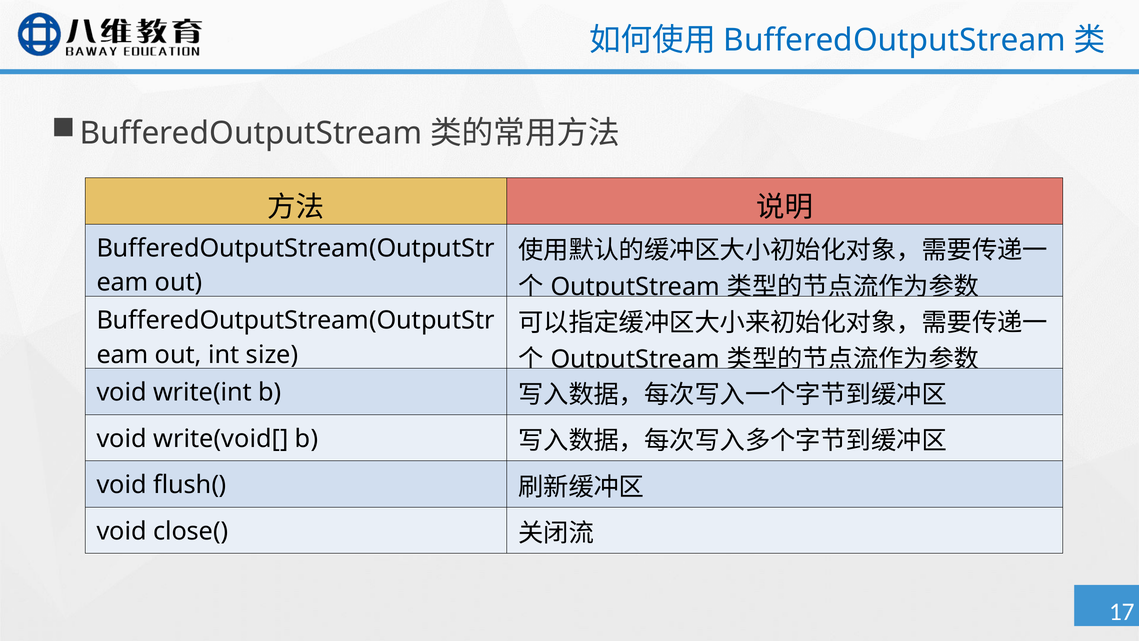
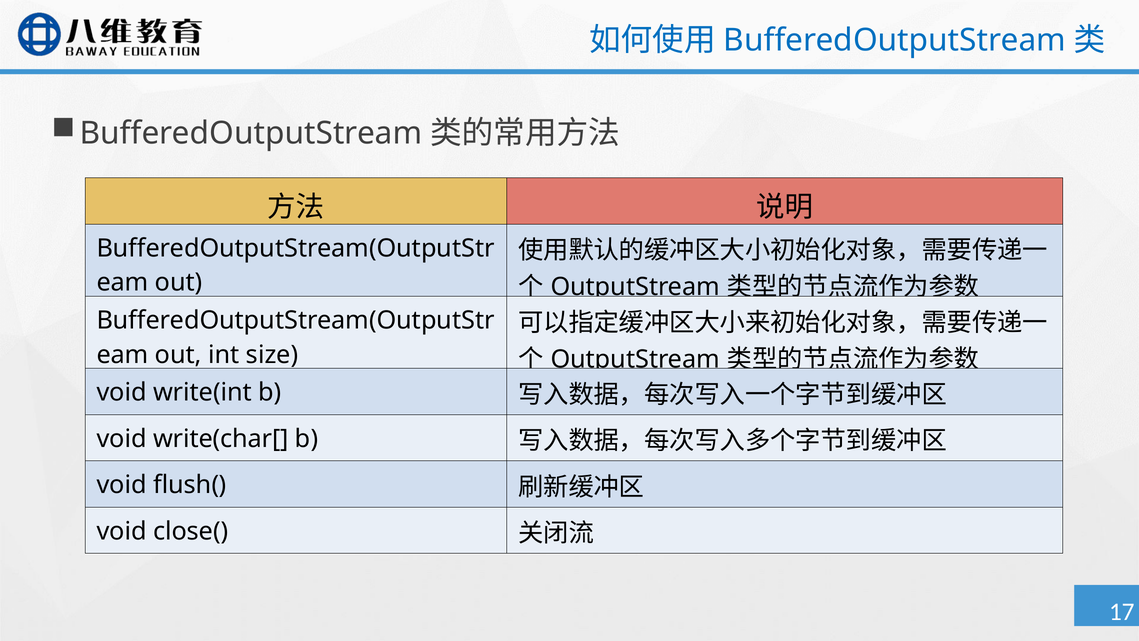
write(void[: write(void[ -> write(char[
